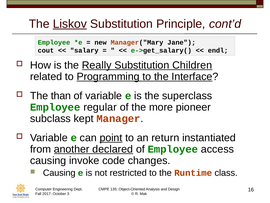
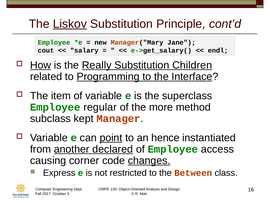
How underline: none -> present
than: than -> item
pioneer: pioneer -> method
return: return -> hence
invoke: invoke -> corner
changes underline: none -> present
Causing at (59, 172): Causing -> Express
Runtime: Runtime -> Between
